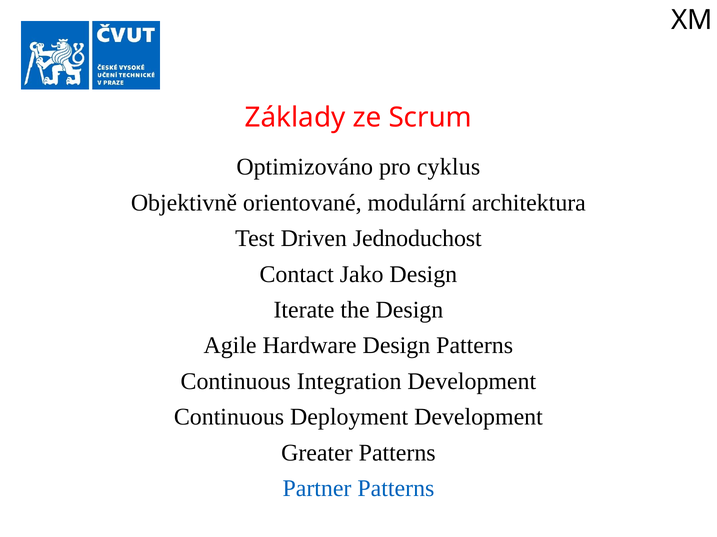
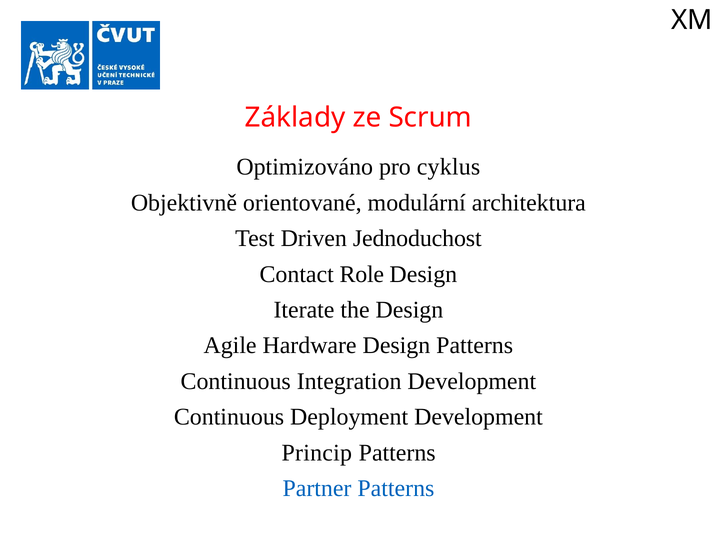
Jako: Jako -> Role
Greater: Greater -> Princip
